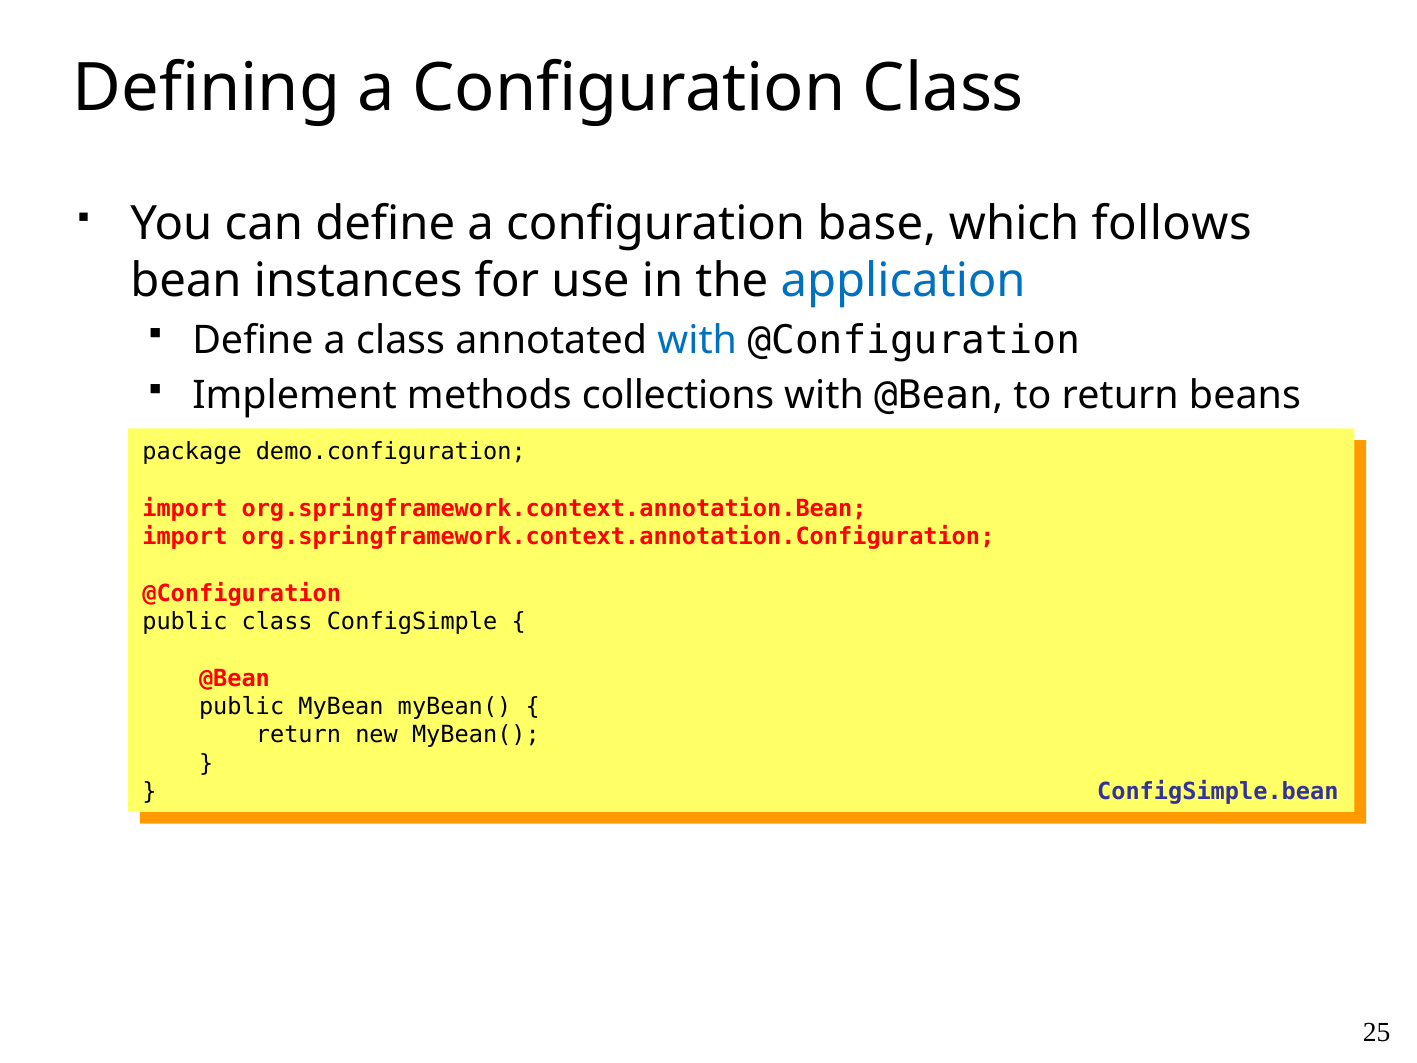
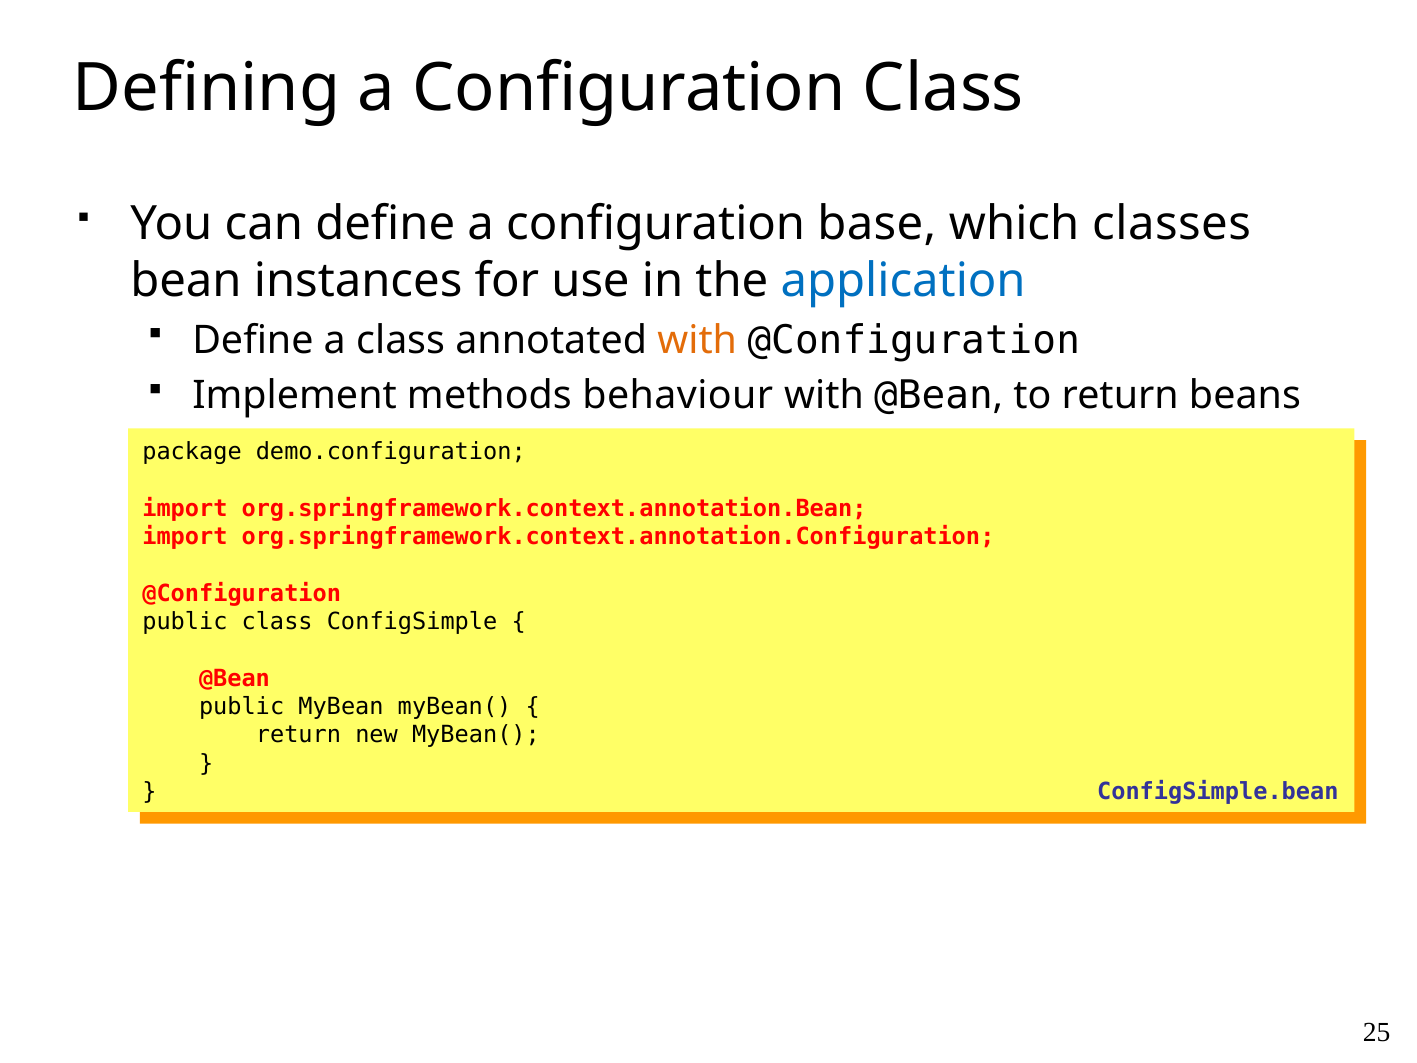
follows: follows -> classes
with at (697, 340) colour: blue -> orange
collections: collections -> behaviour
